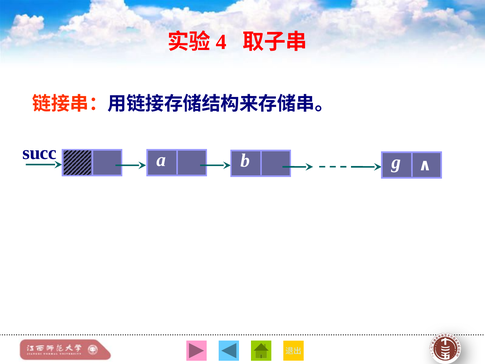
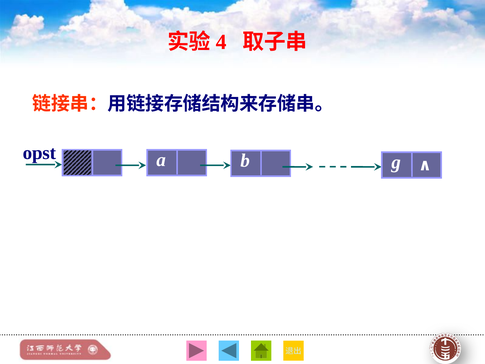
succ: succ -> opst
